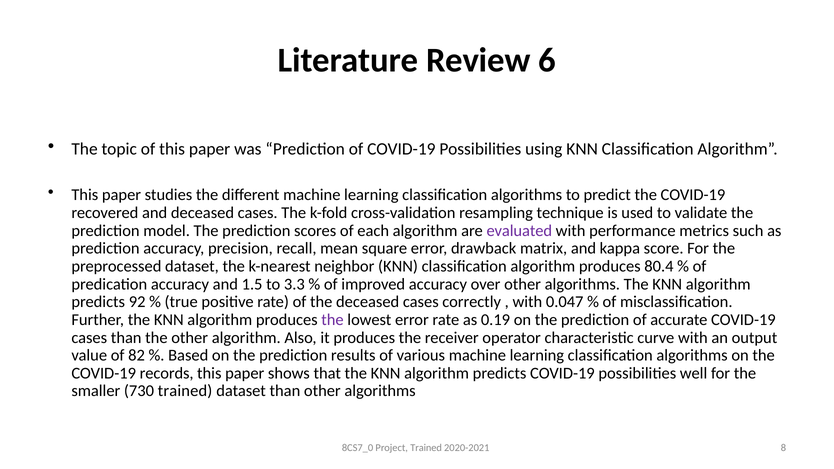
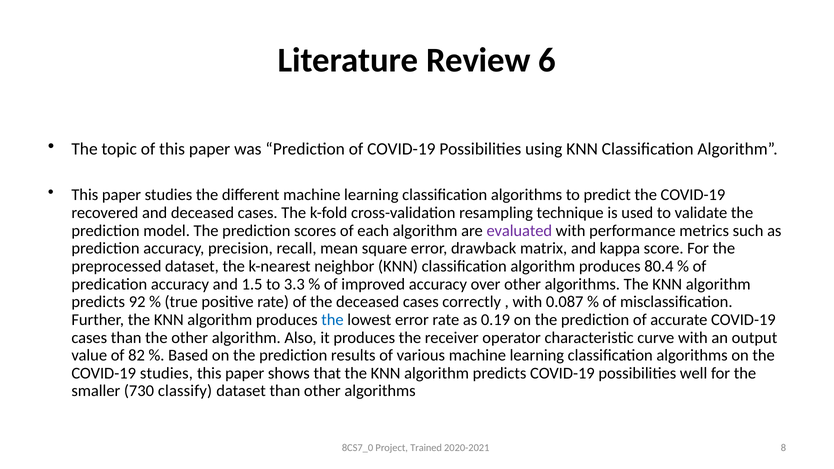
0.047: 0.047 -> 0.087
the at (332, 320) colour: purple -> blue
COVID-19 records: records -> studies
730 trained: trained -> classify
